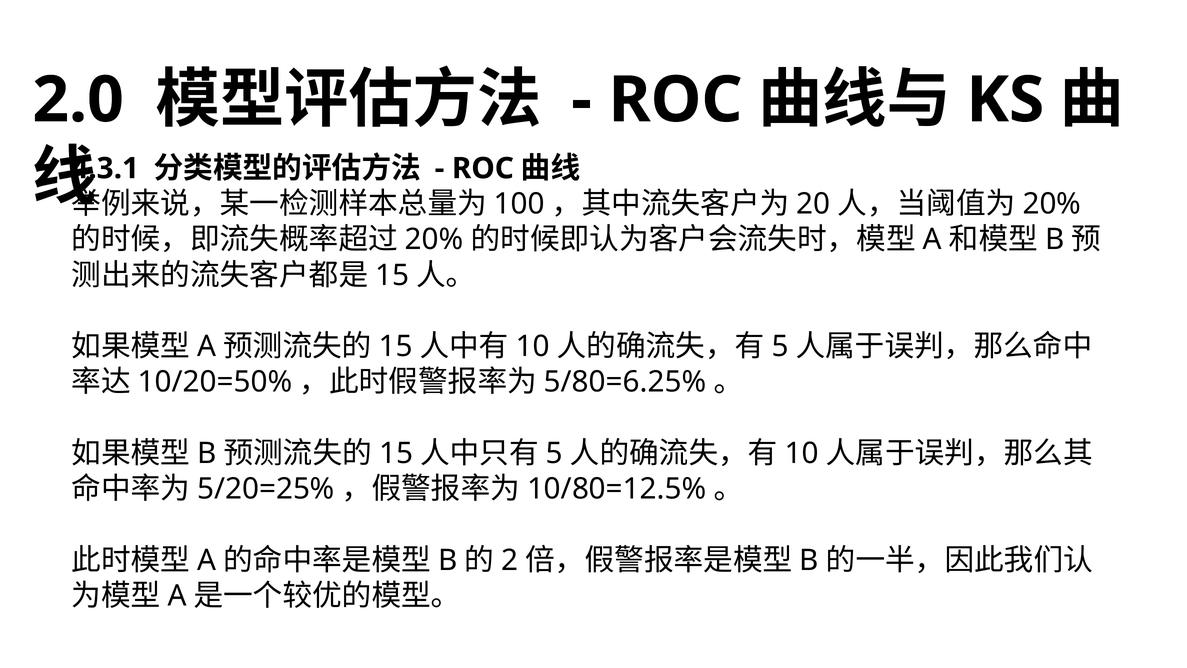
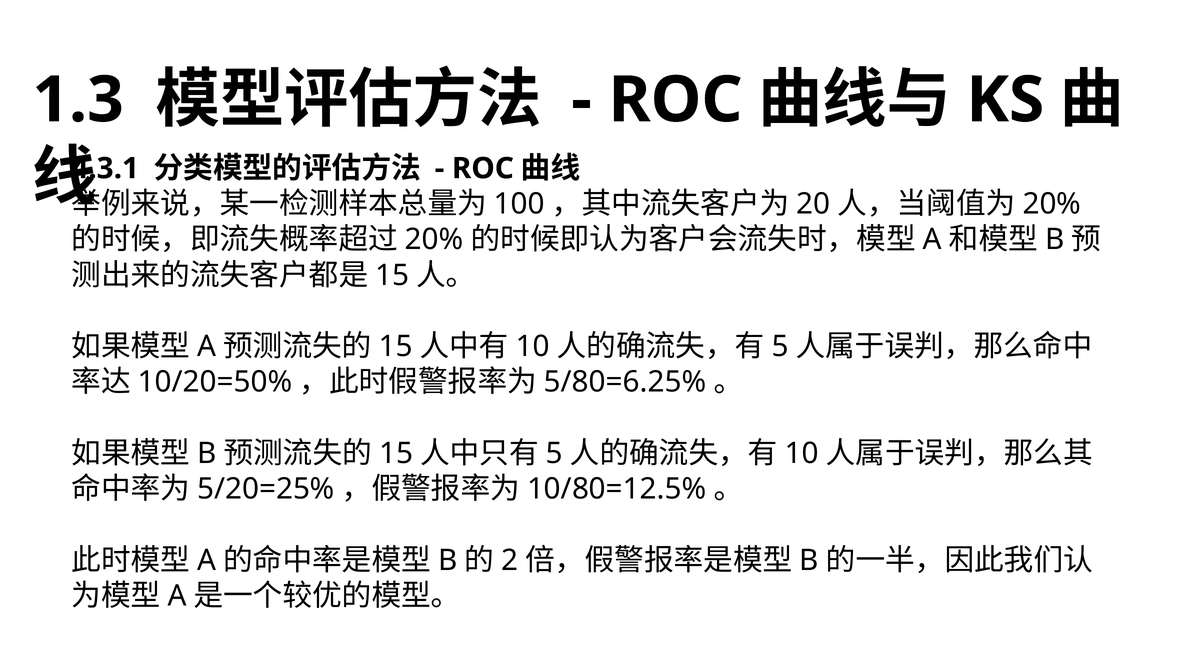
2.0: 2.0 -> 1.3
